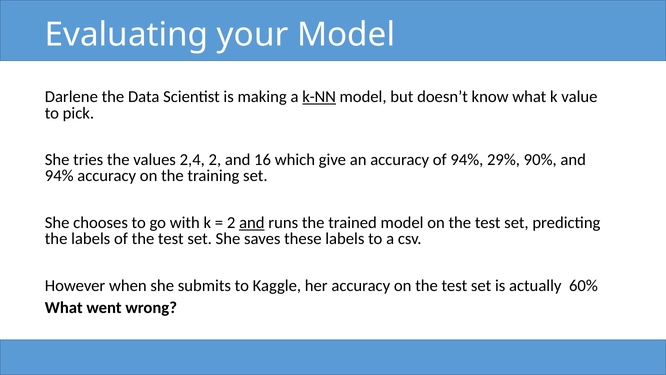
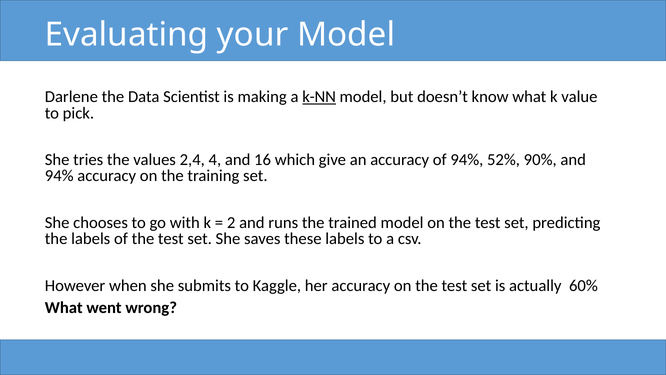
2,4 2: 2 -> 4
29%: 29% -> 52%
and at (252, 222) underline: present -> none
